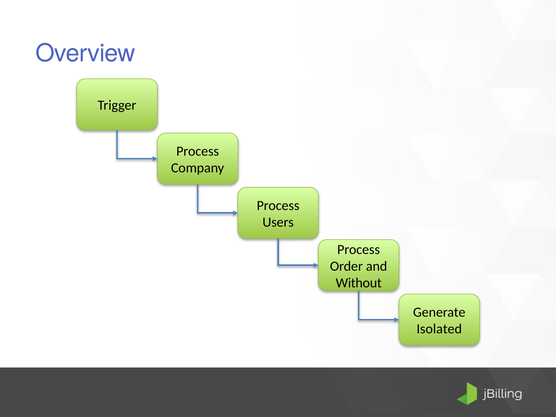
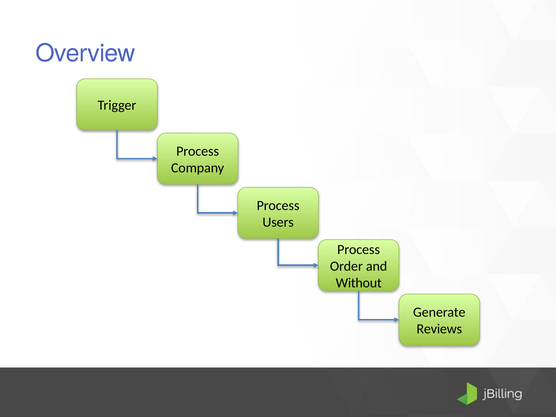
Isolated: Isolated -> Reviews
